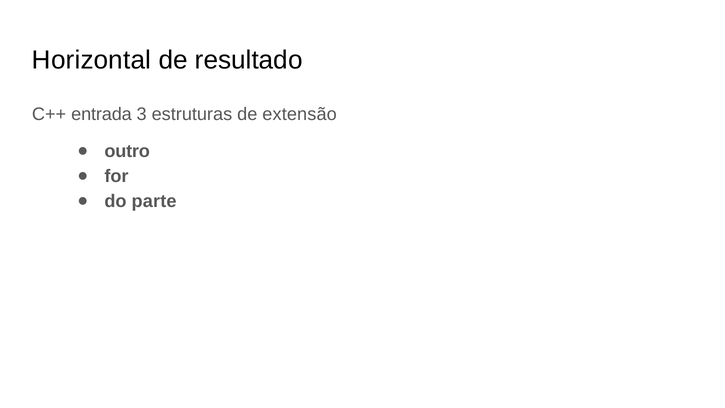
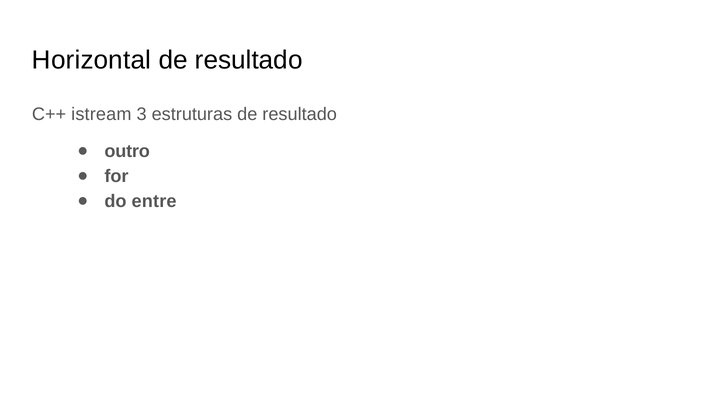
entrada: entrada -> istream
estruturas de extensão: extensão -> resultado
parte: parte -> entre
